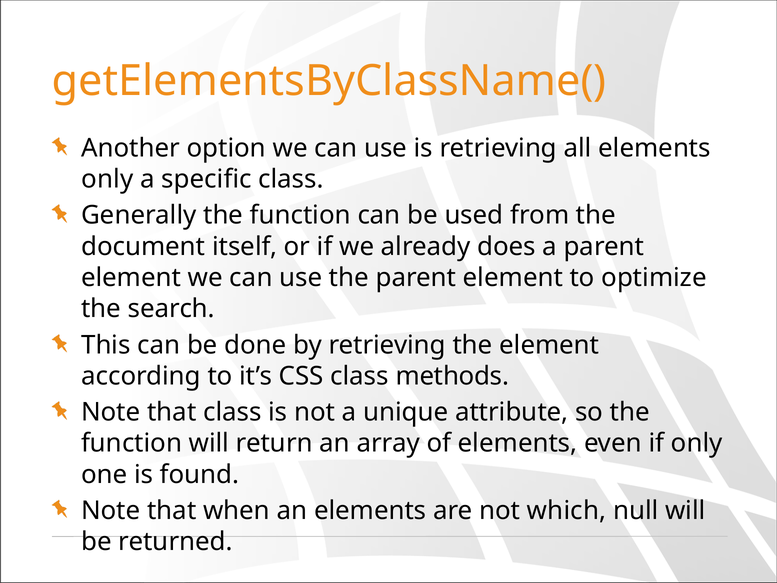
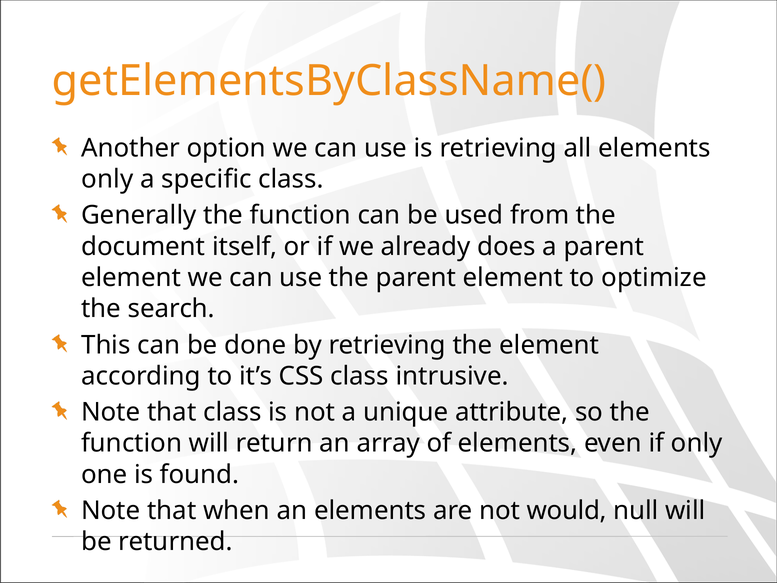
methods: methods -> intrusive
which: which -> would
